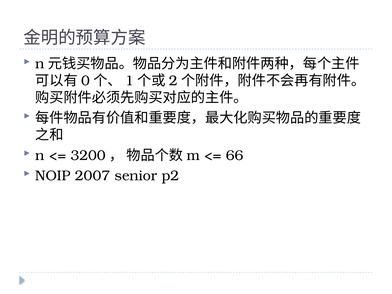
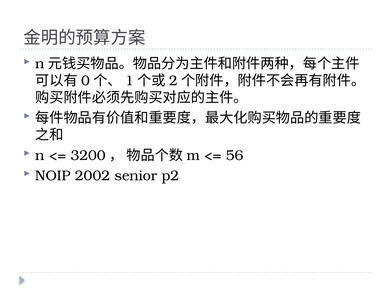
66: 66 -> 56
2007: 2007 -> 2002
